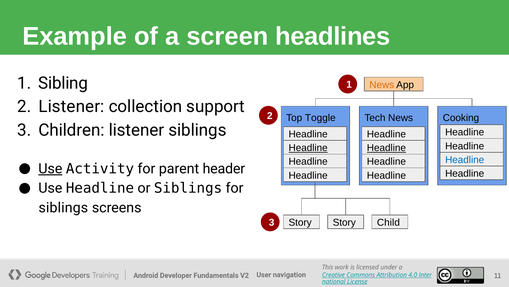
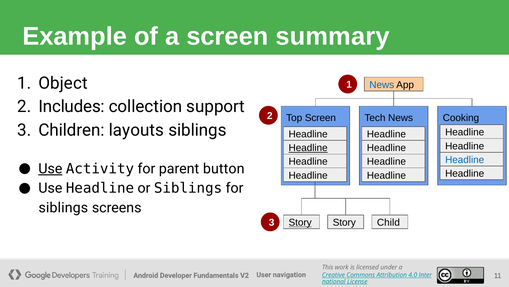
headlines: headlines -> summary
Sibling: Sibling -> Object
News at (382, 85) colour: orange -> blue
2 Listener: Listener -> Includes
Top Toggle: Toggle -> Screen
Children listener: listener -> layouts
Headline at (386, 148) underline: present -> none
header: header -> button
Story at (300, 222) underline: none -> present
